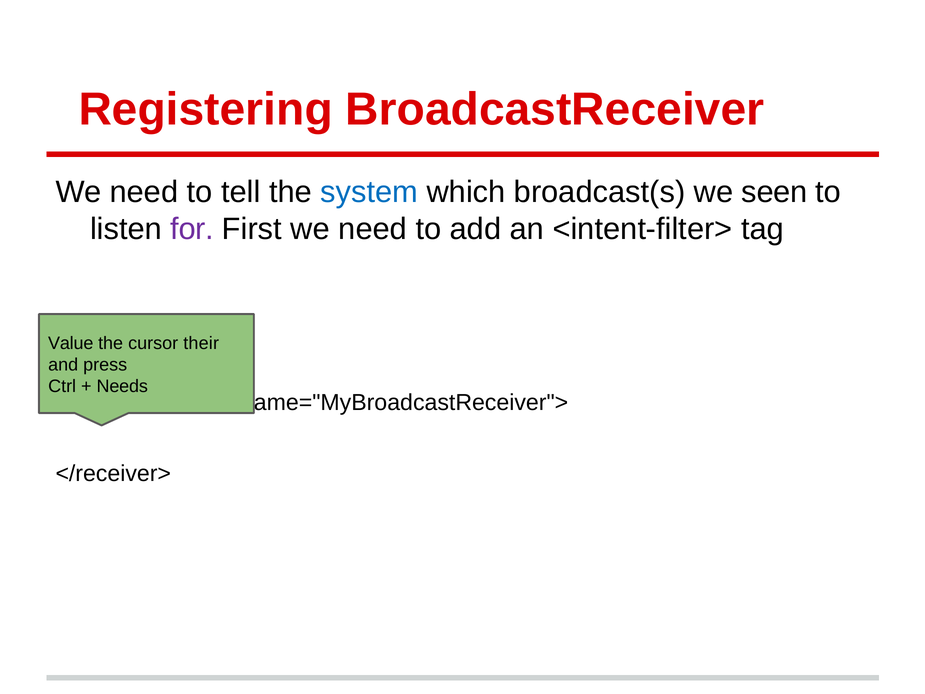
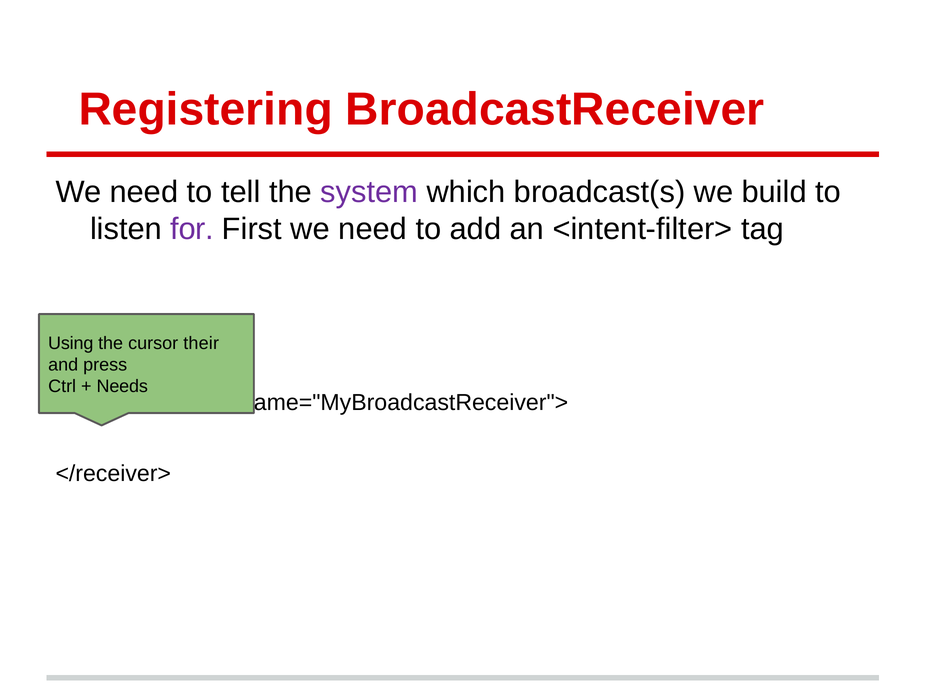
system colour: blue -> purple
seen: seen -> build
Value: Value -> Using
